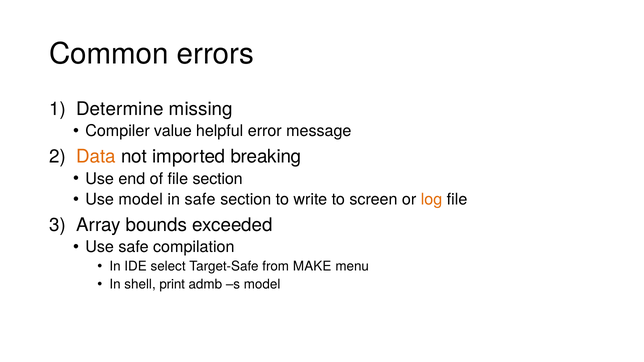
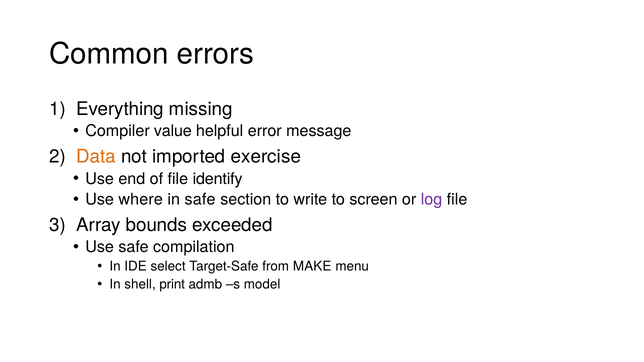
Determine: Determine -> Everything
breaking: breaking -> exercise
file section: section -> identify
Use model: model -> where
log colour: orange -> purple
